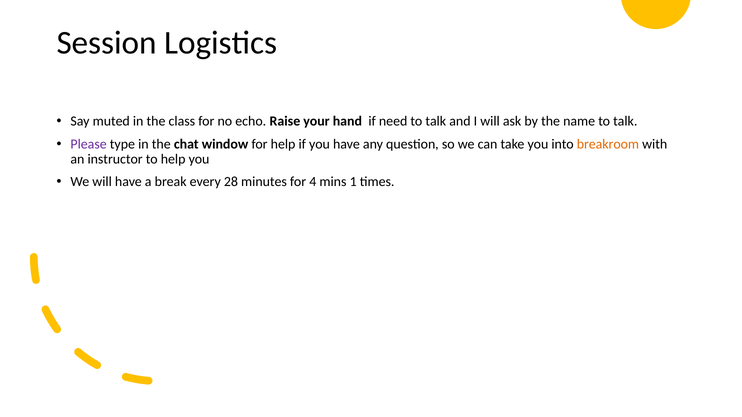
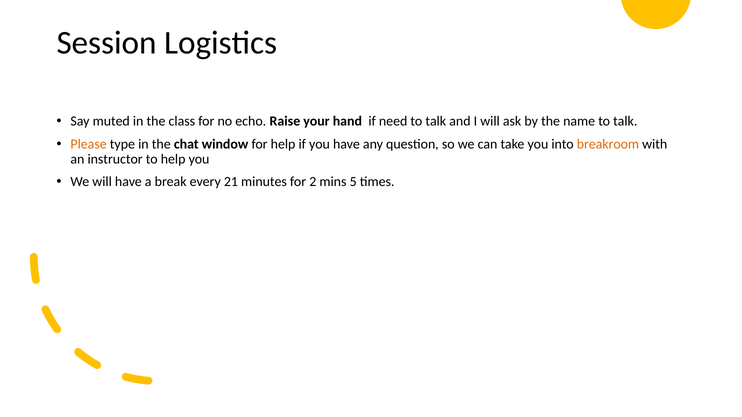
Please colour: purple -> orange
28: 28 -> 21
4: 4 -> 2
1: 1 -> 5
